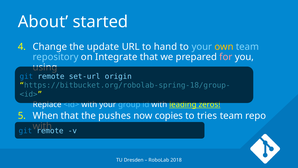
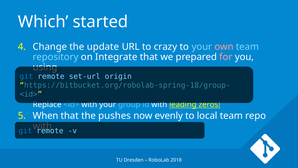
About: About -> Which
hand: hand -> crazy
own colour: yellow -> pink
copies: copies -> evenly
tries: tries -> local
